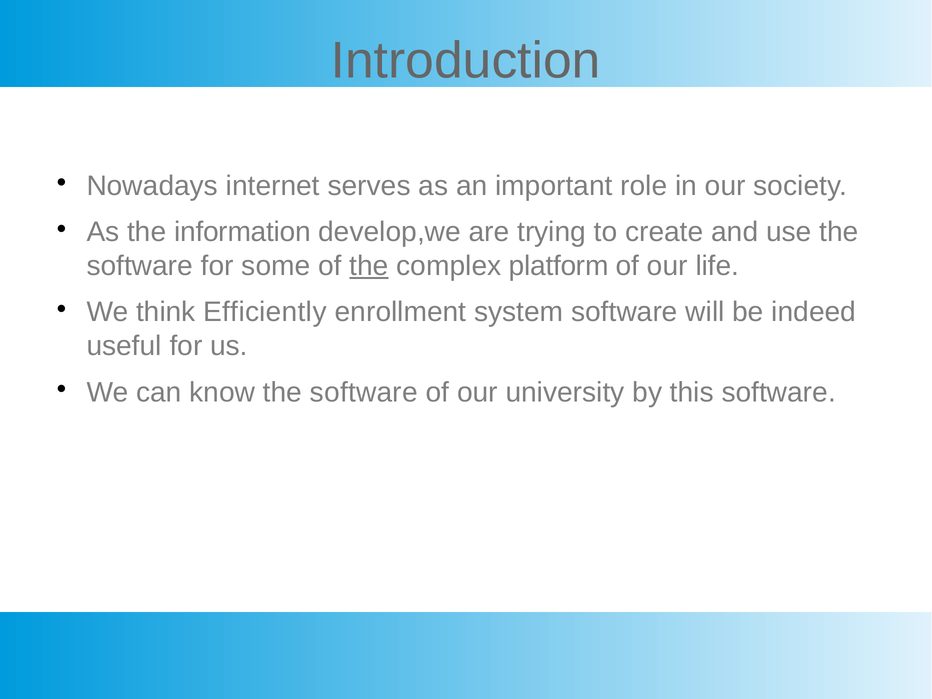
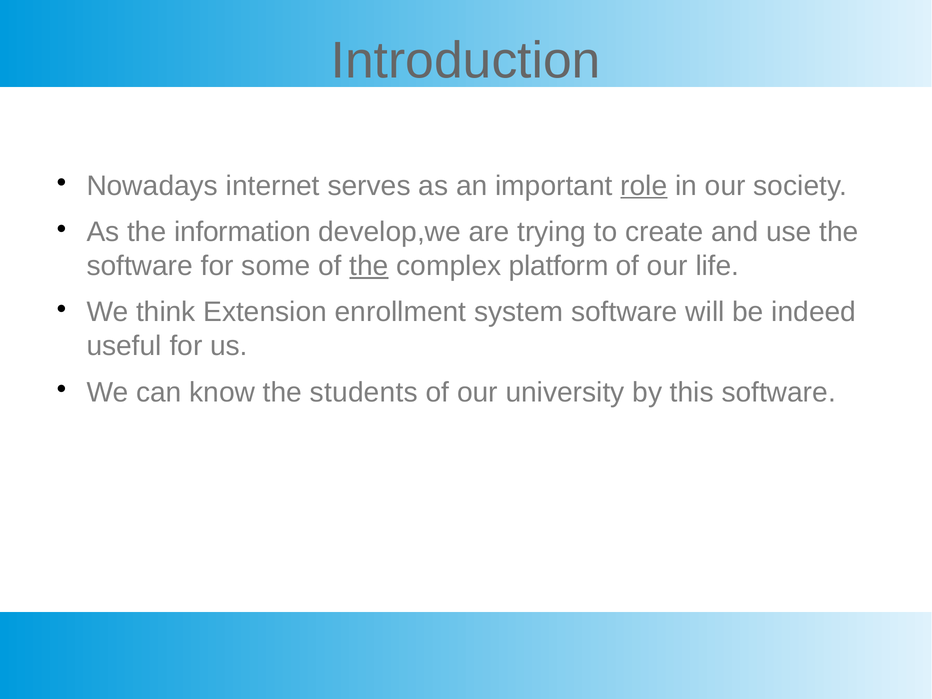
role underline: none -> present
Efficiently: Efficiently -> Extension
know the software: software -> students
